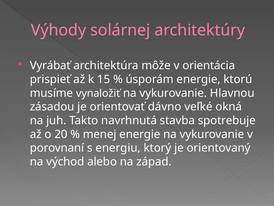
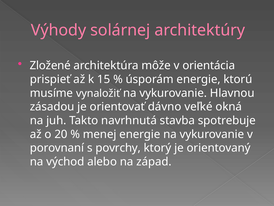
Vyrábať: Vyrábať -> Zložené
energiu: energiu -> povrchy
